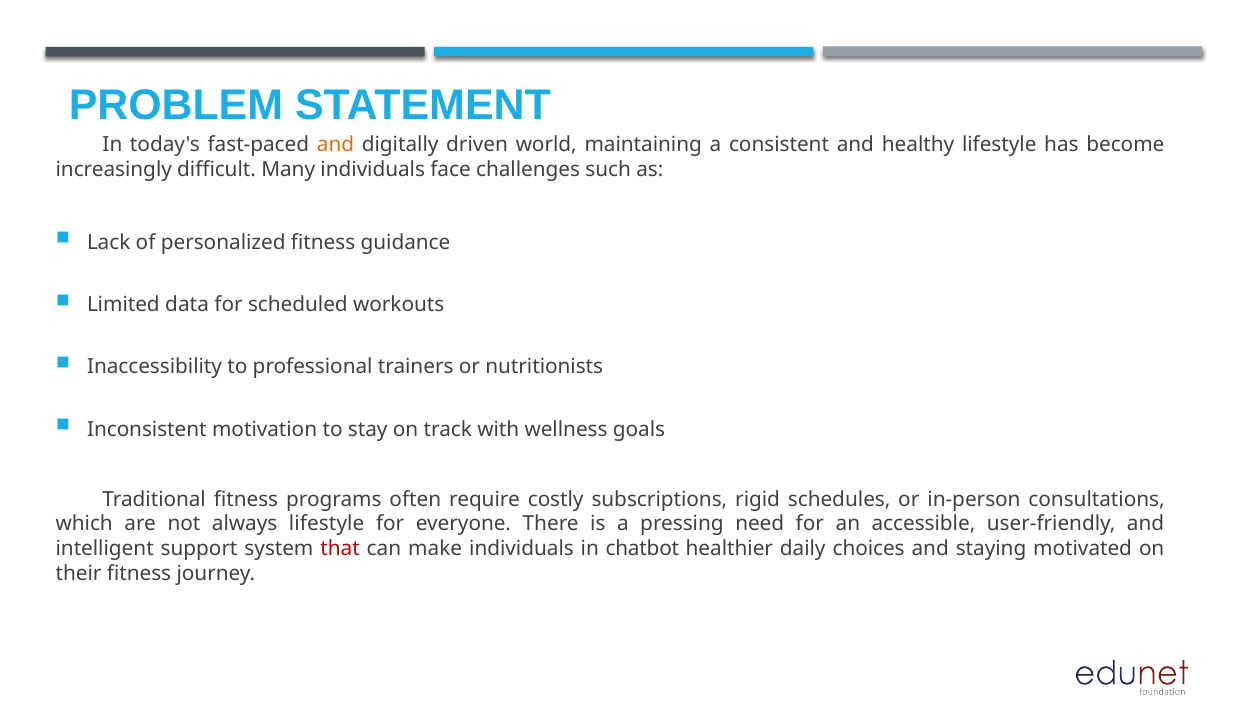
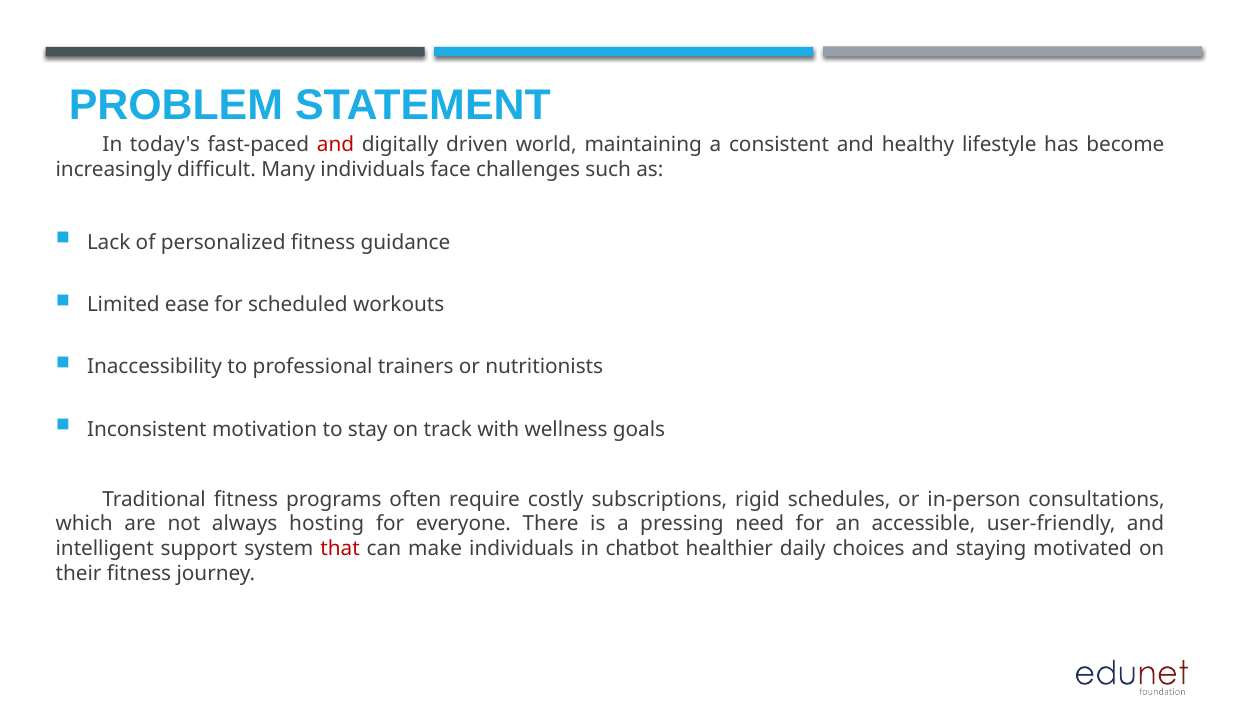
and at (336, 145) colour: orange -> red
data: data -> ease
always lifestyle: lifestyle -> hosting
